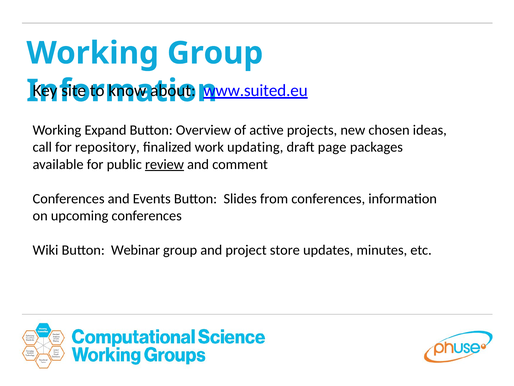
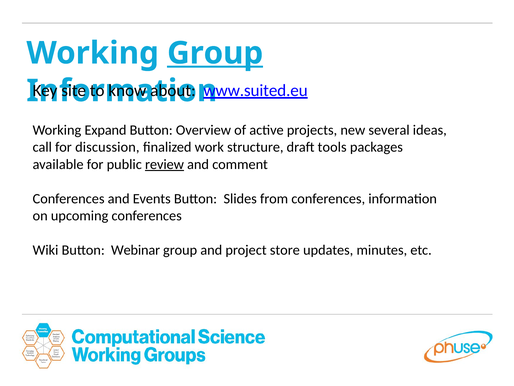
Group at (215, 53) underline: none -> present
chosen: chosen -> several
repository: repository -> discussion
updating: updating -> structure
page: page -> tools
